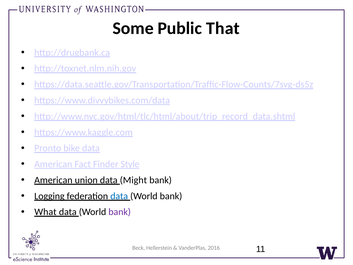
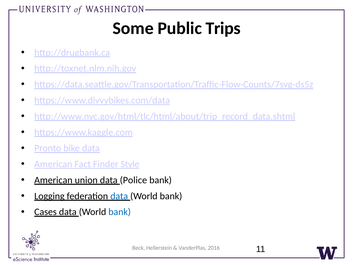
That: That -> Trips
Might: Might -> Police
What: What -> Cases
bank at (120, 212) colour: purple -> blue
